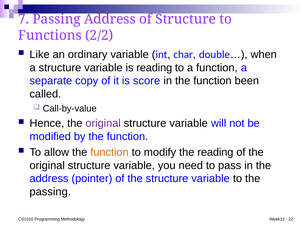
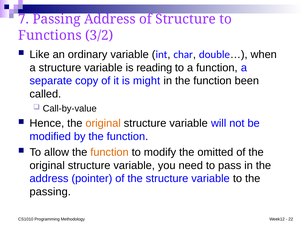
2/2: 2/2 -> 3/2
score: score -> might
original at (103, 123) colour: purple -> orange
the reading: reading -> omitted
